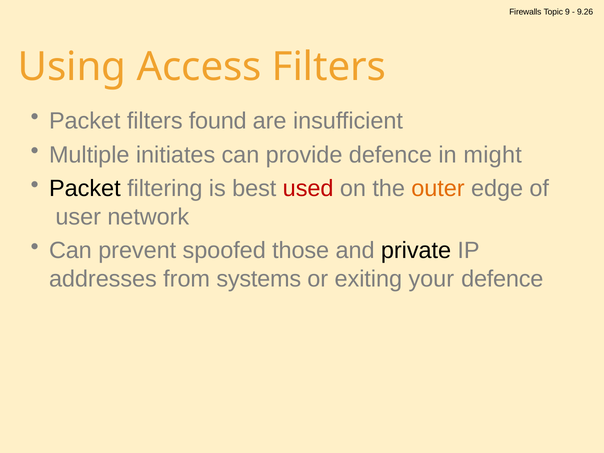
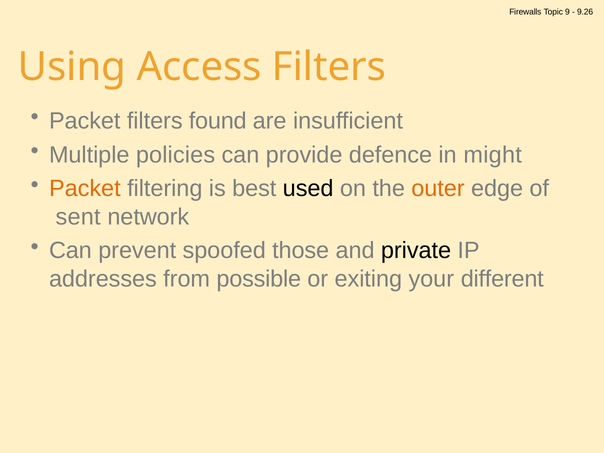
initiates: initiates -> policies
Packet at (85, 189) colour: black -> orange
used colour: red -> black
user: user -> sent
systems: systems -> possible
your defence: defence -> different
